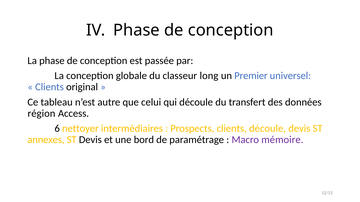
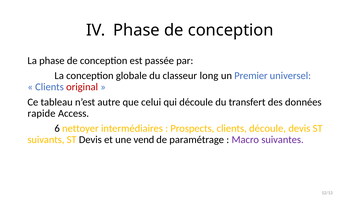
original colour: black -> red
région: région -> rapide
annexes: annexes -> suivants
bord: bord -> vend
mémoire: mémoire -> suivantes
